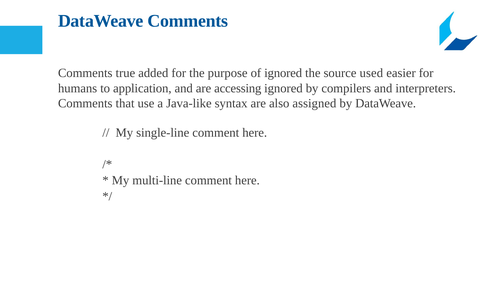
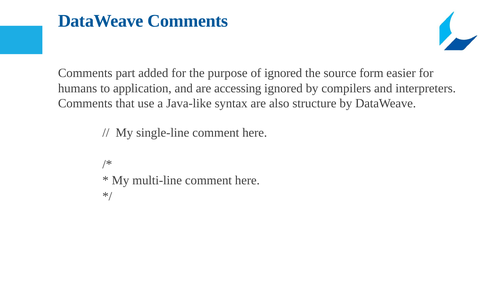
true: true -> part
used: used -> form
assigned: assigned -> structure
